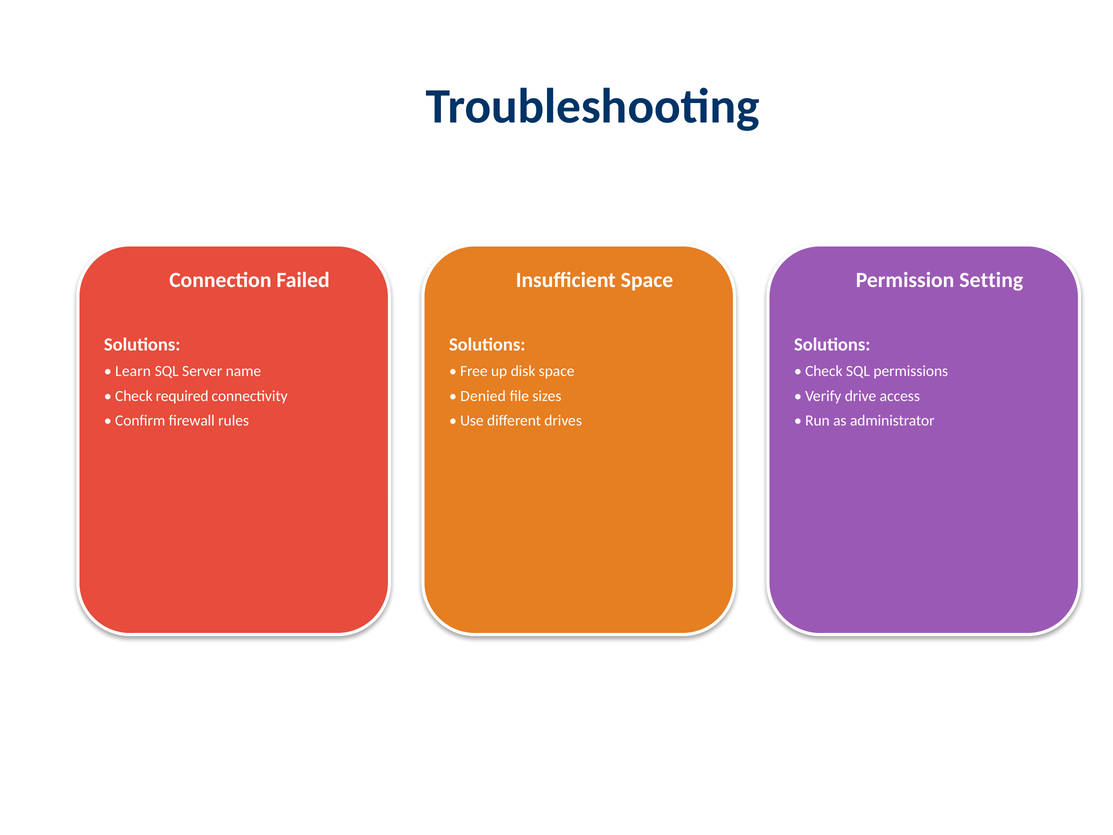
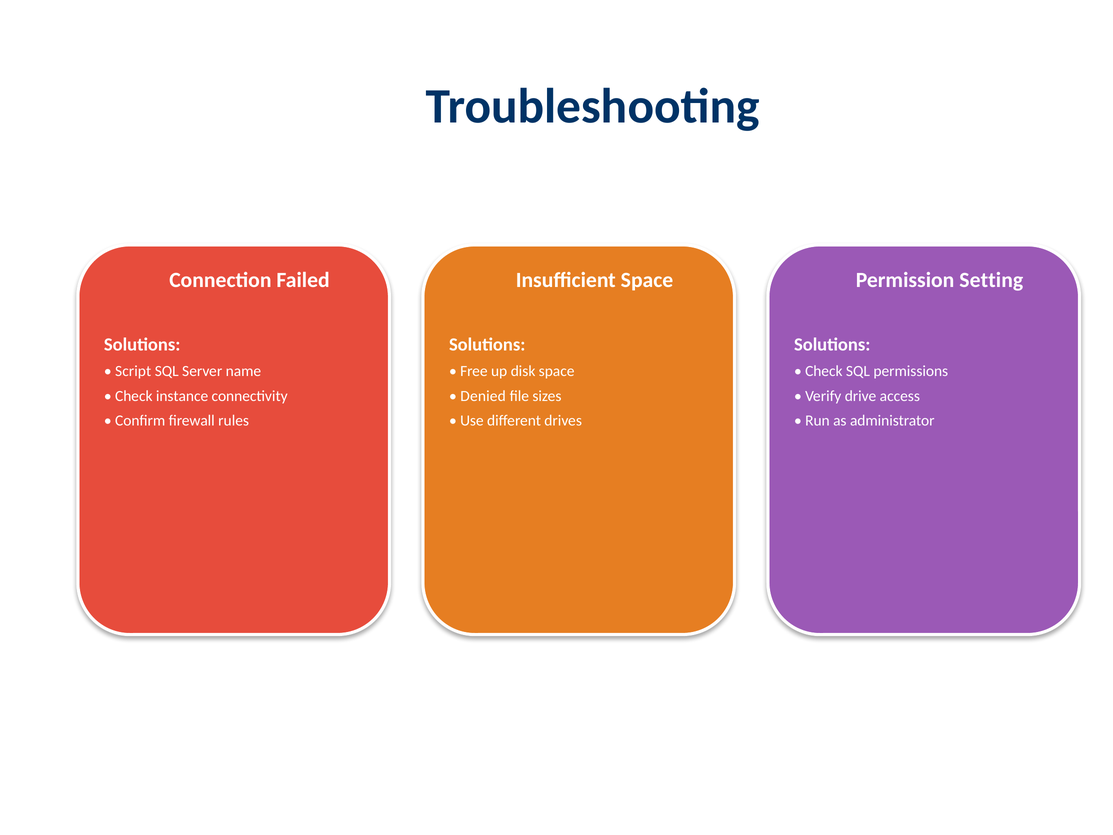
Learn: Learn -> Script
required: required -> instance
